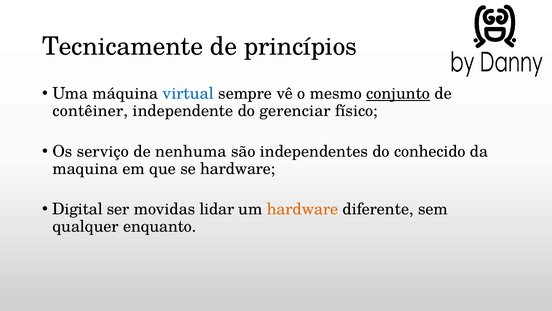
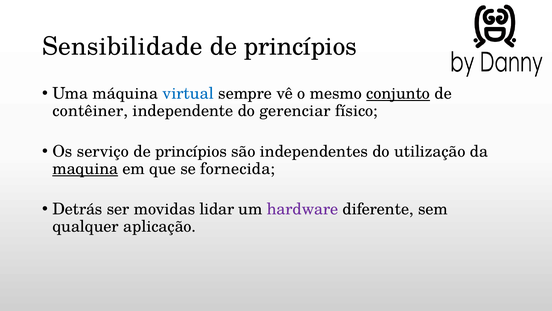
Tecnicamente: Tecnicamente -> Sensibilidade
nenhuma at (191, 151): nenhuma -> princípios
conhecido: conhecido -> utilização
maquina underline: none -> present
se hardware: hardware -> fornecida
Digital: Digital -> Detrás
hardware at (303, 209) colour: orange -> purple
enquanto: enquanto -> aplicação
